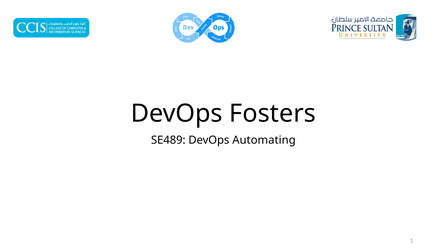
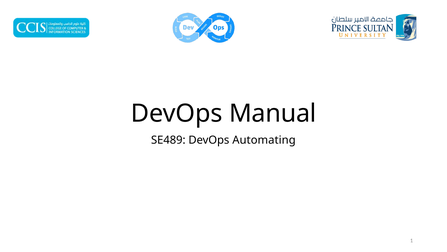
Fosters: Fosters -> Manual
